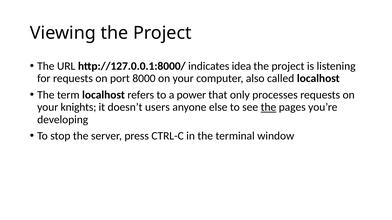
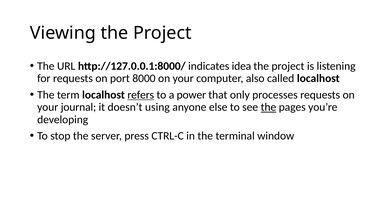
refers underline: none -> present
knights: knights -> journal
users: users -> using
